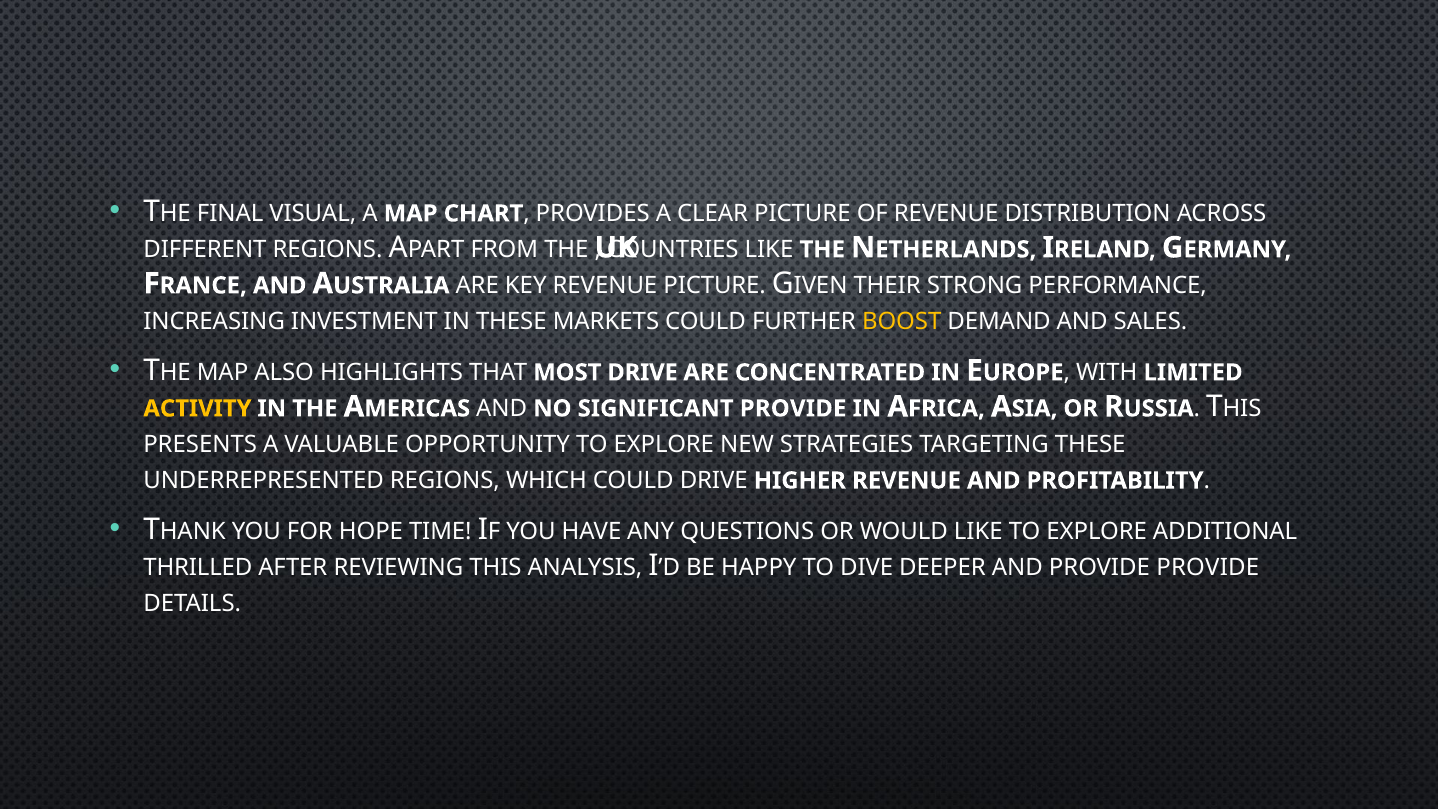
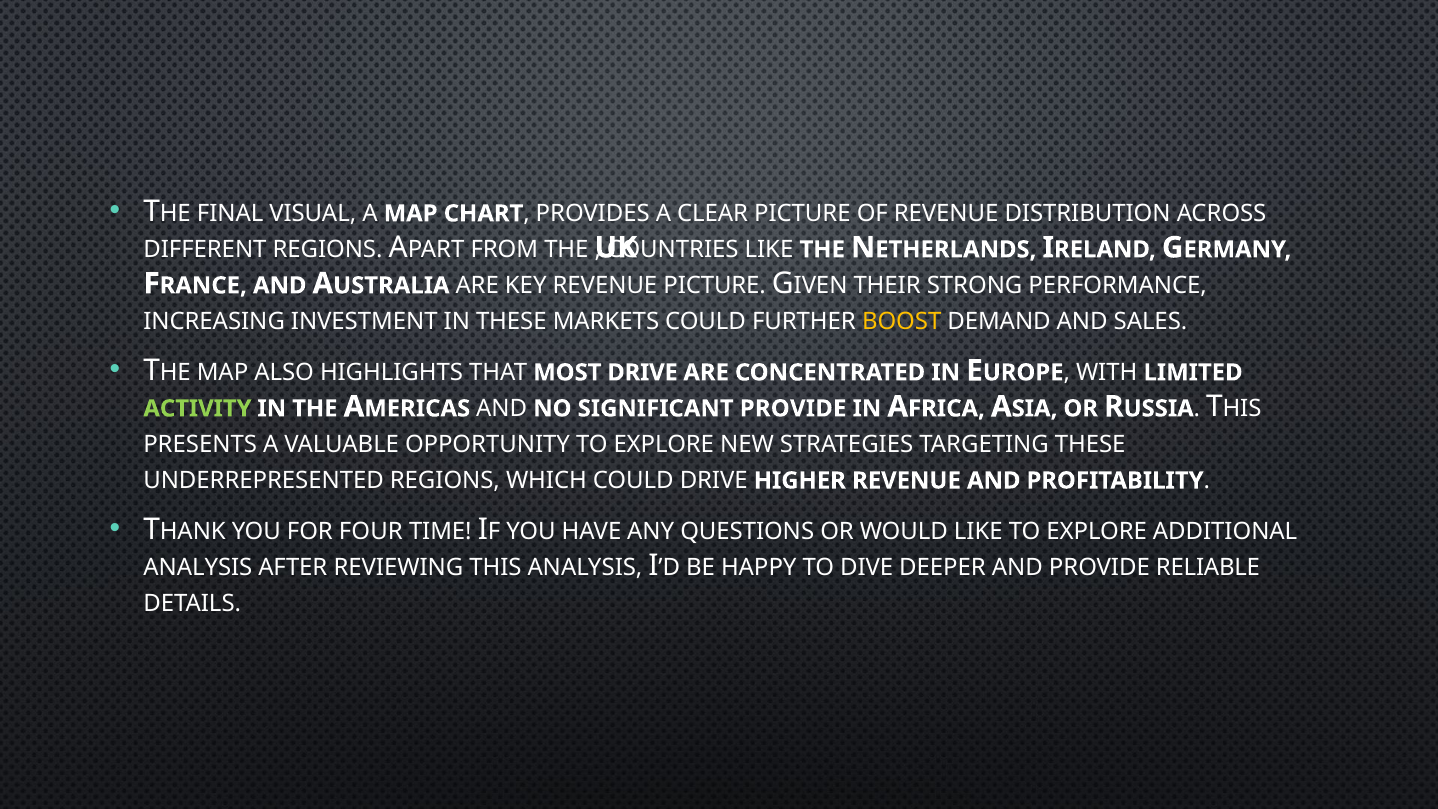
ACTIVITY colour: yellow -> light green
HOPE: HOPE -> FOUR
THRILLED at (198, 568): THRILLED -> ANALYSIS
PROVIDE PROVIDE: PROVIDE -> RELIABLE
